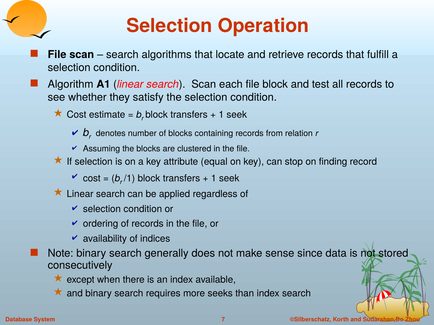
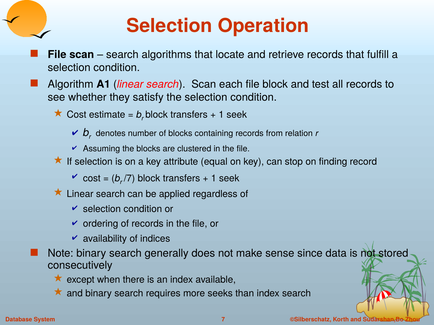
/1: /1 -> /7
